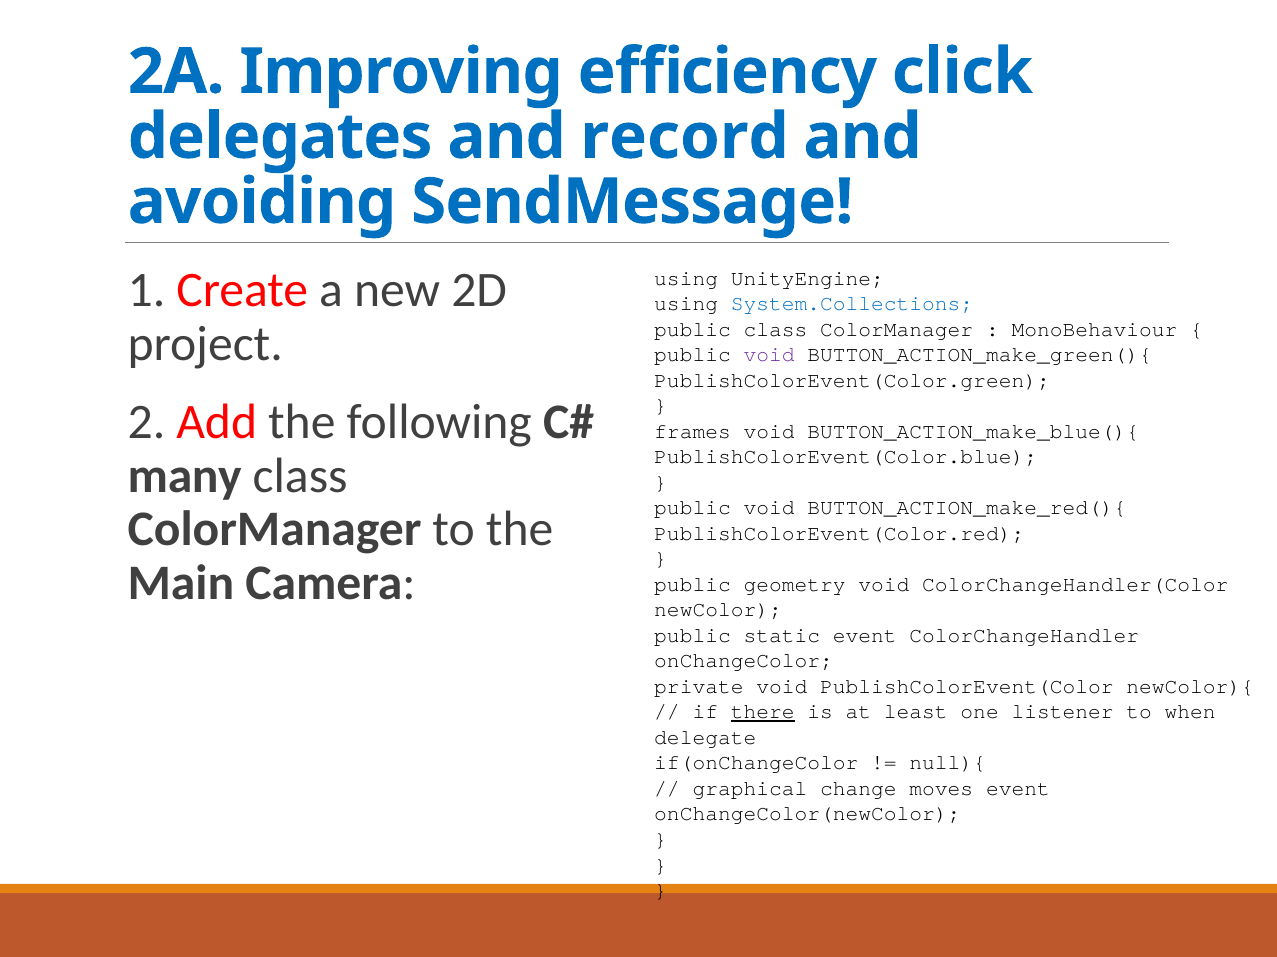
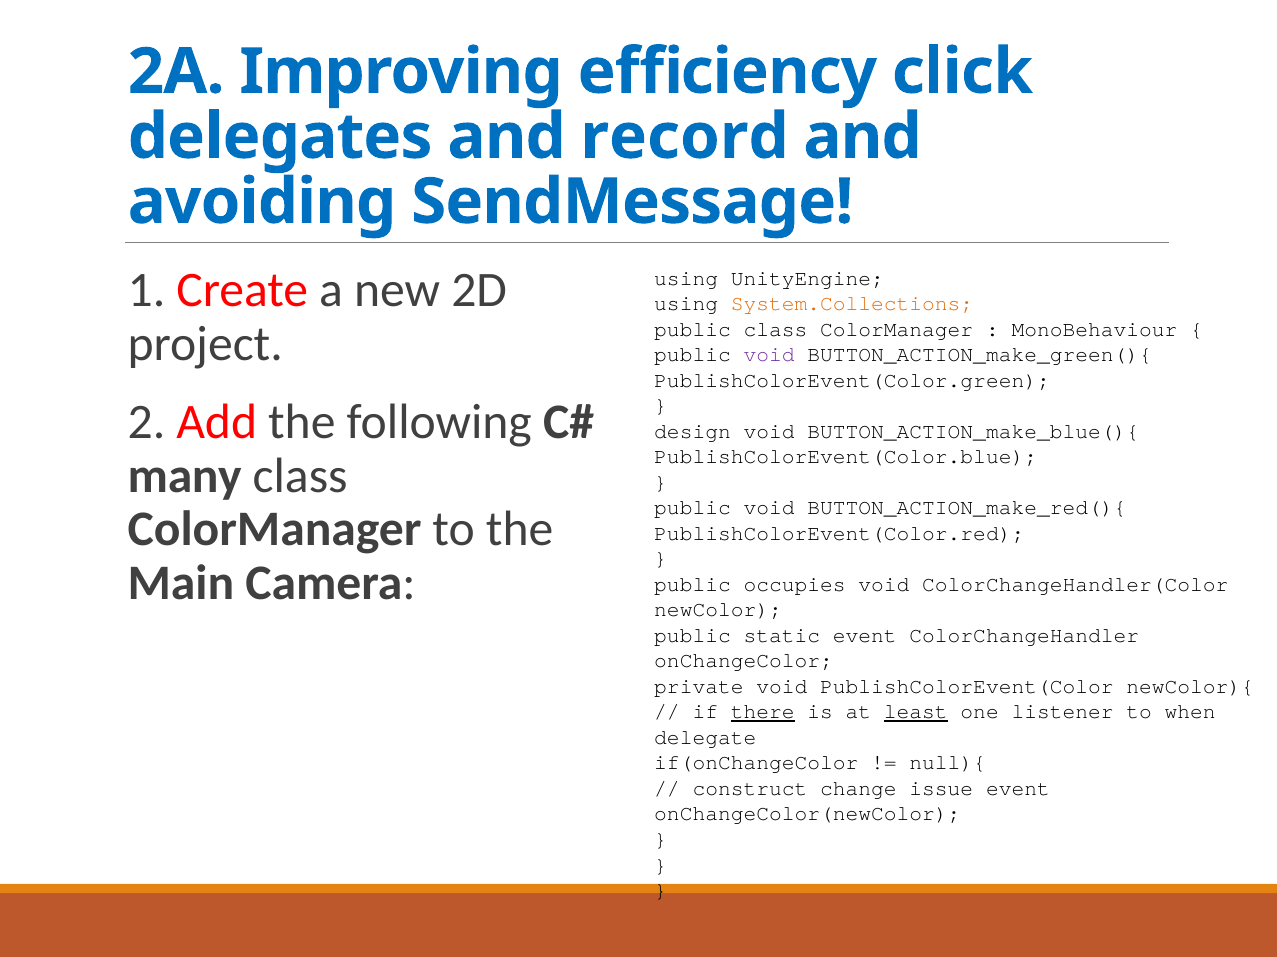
System.Collections colour: blue -> orange
frames: frames -> design
geometry: geometry -> occupies
least underline: none -> present
graphical: graphical -> construct
moves: moves -> issue
